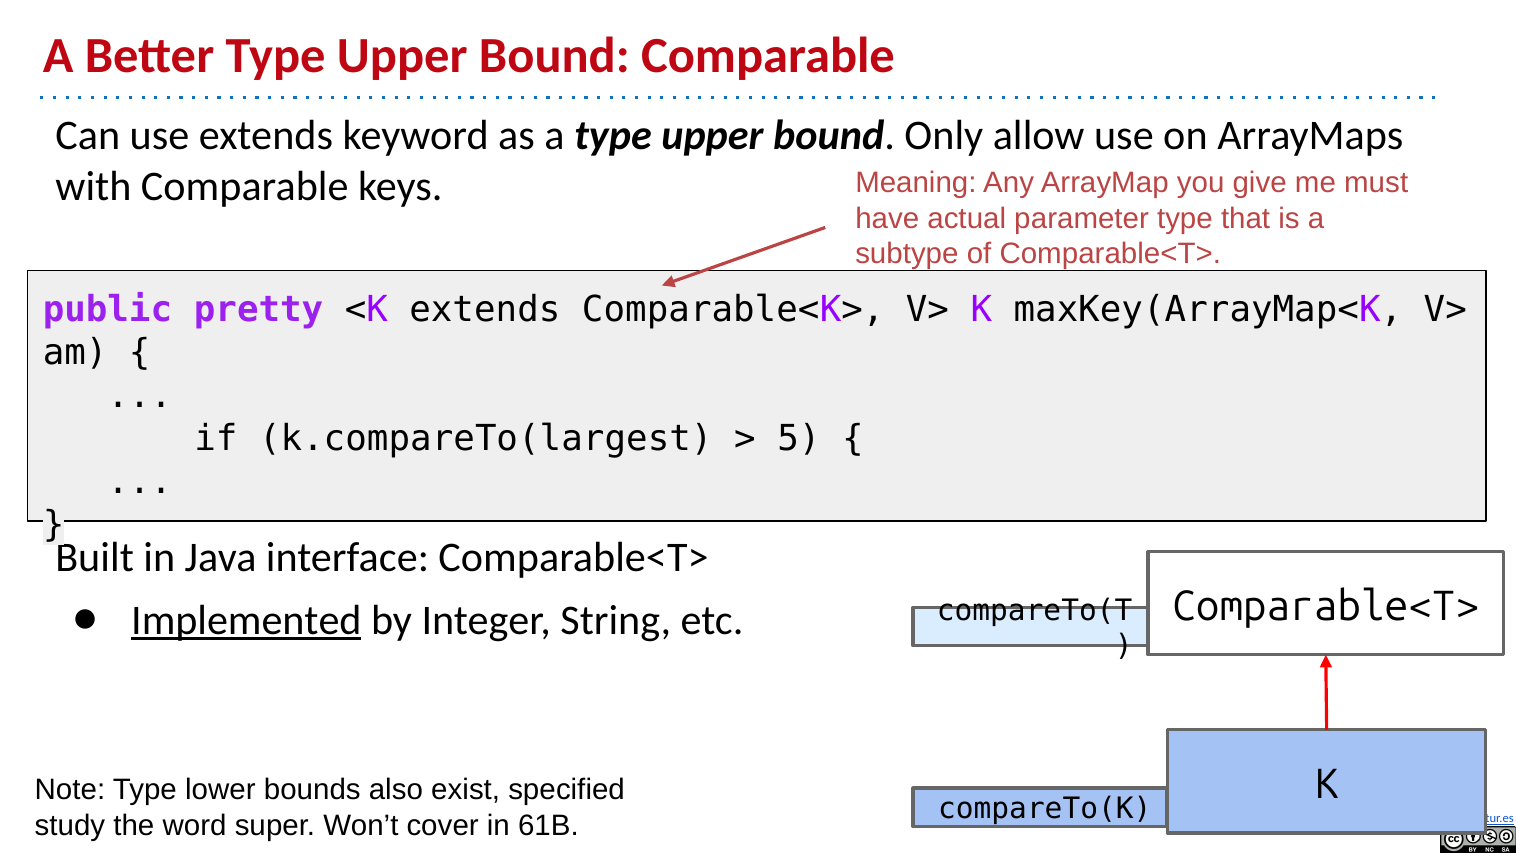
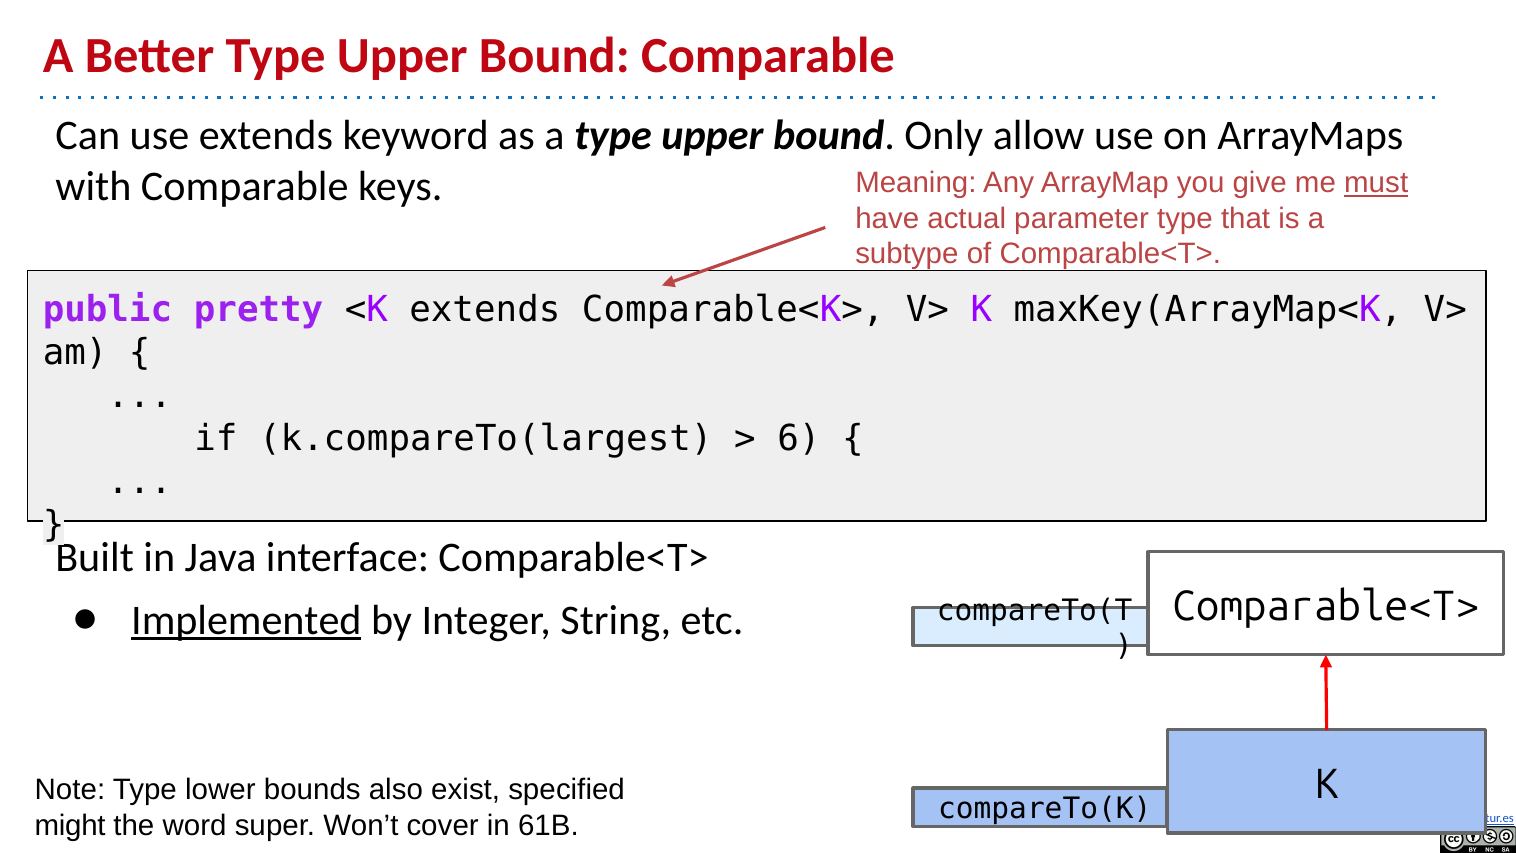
must underline: none -> present
5: 5 -> 6
study: study -> might
